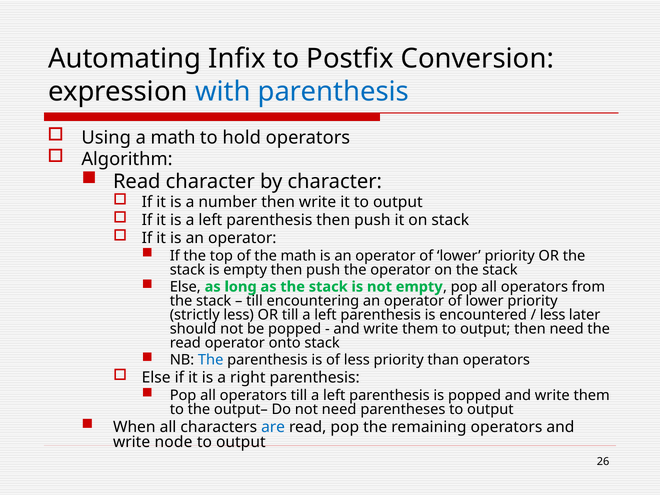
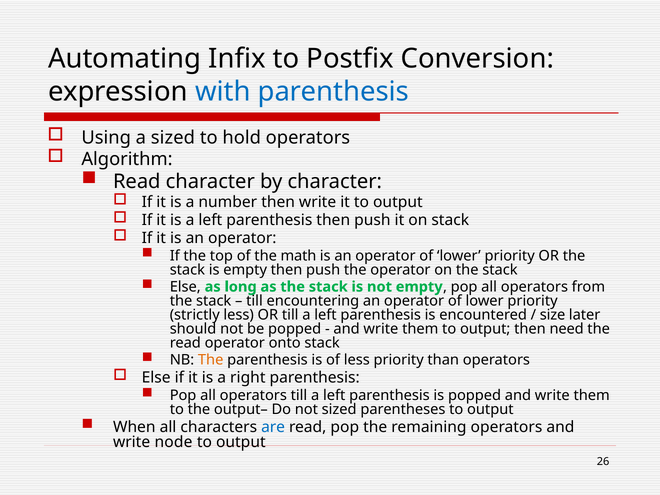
a math: math -> sized
less at (553, 315): less -> size
The at (211, 360) colour: blue -> orange
not need: need -> sized
